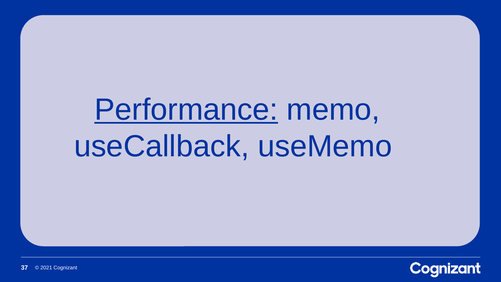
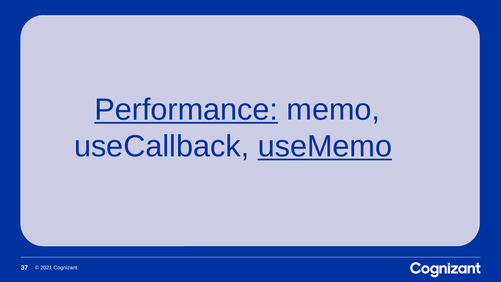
useMemo underline: none -> present
